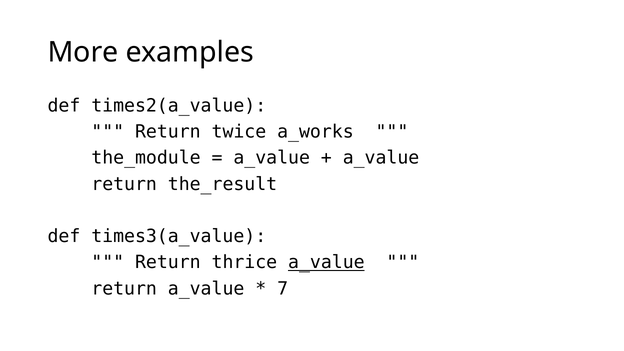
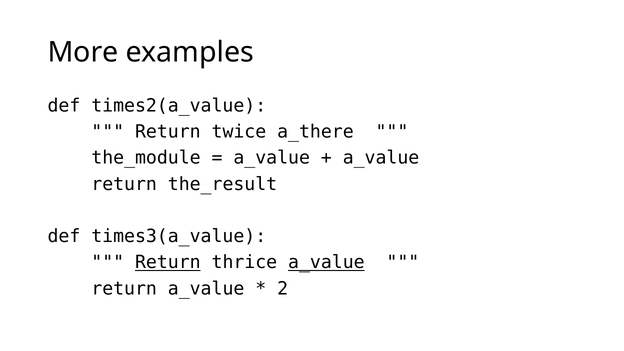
a_works: a_works -> a_there
Return at (168, 262) underline: none -> present
7: 7 -> 2
